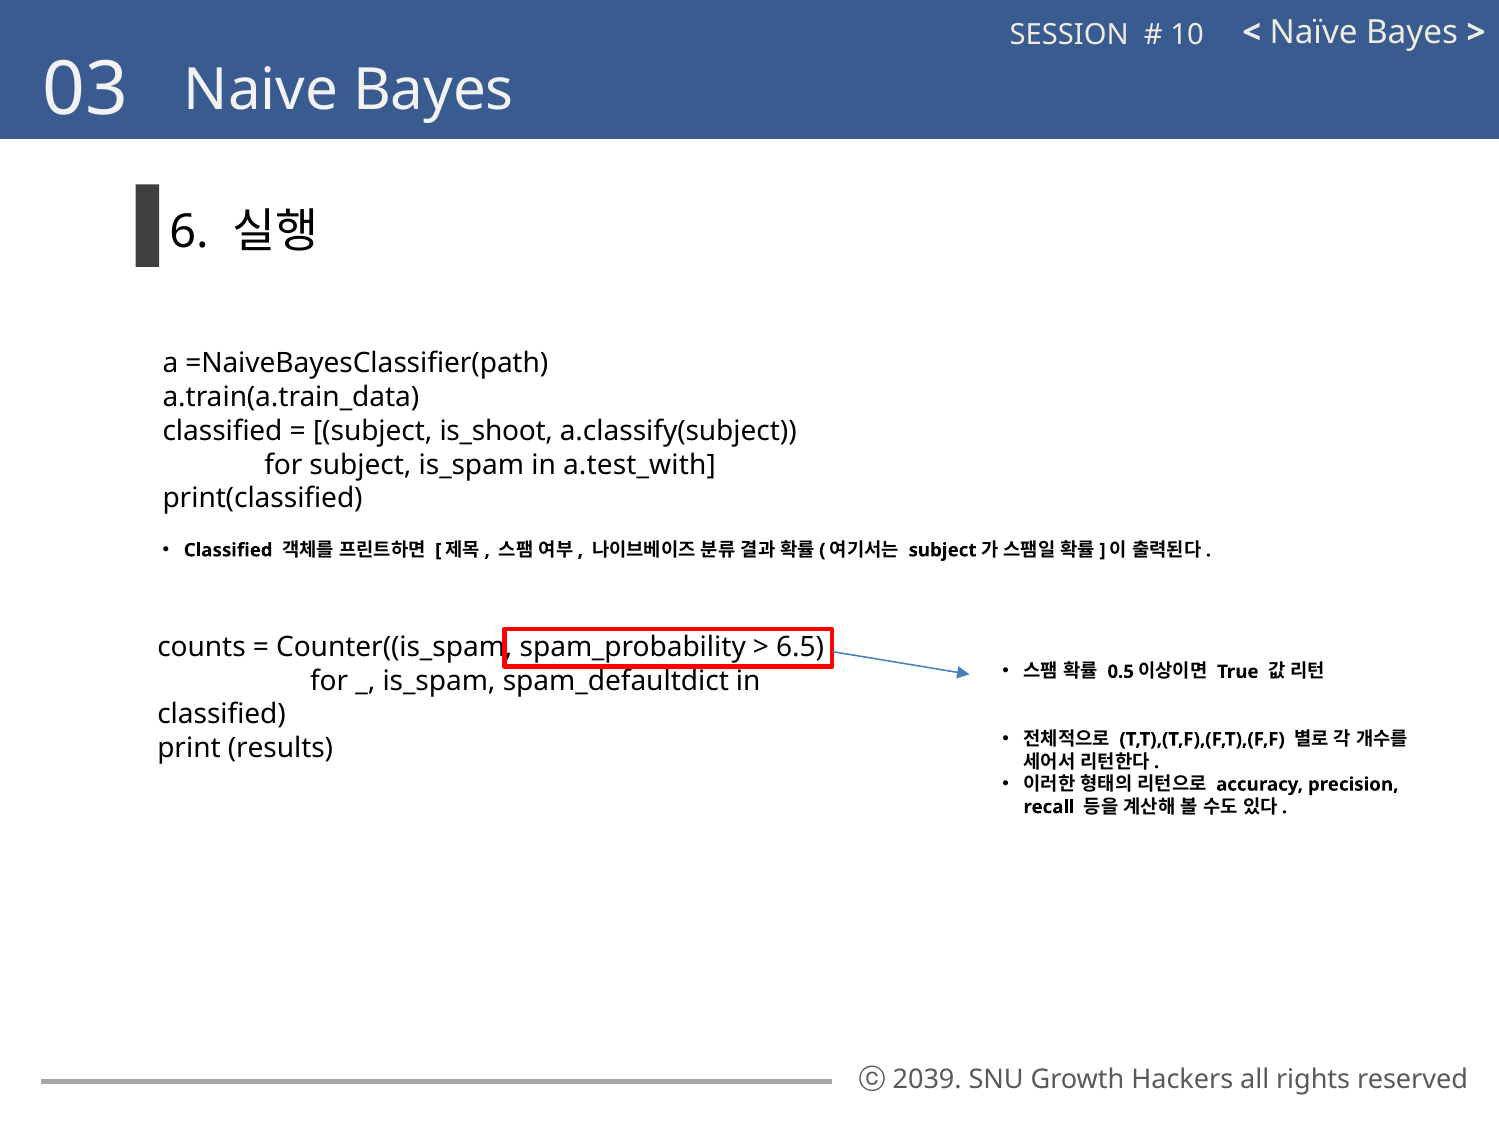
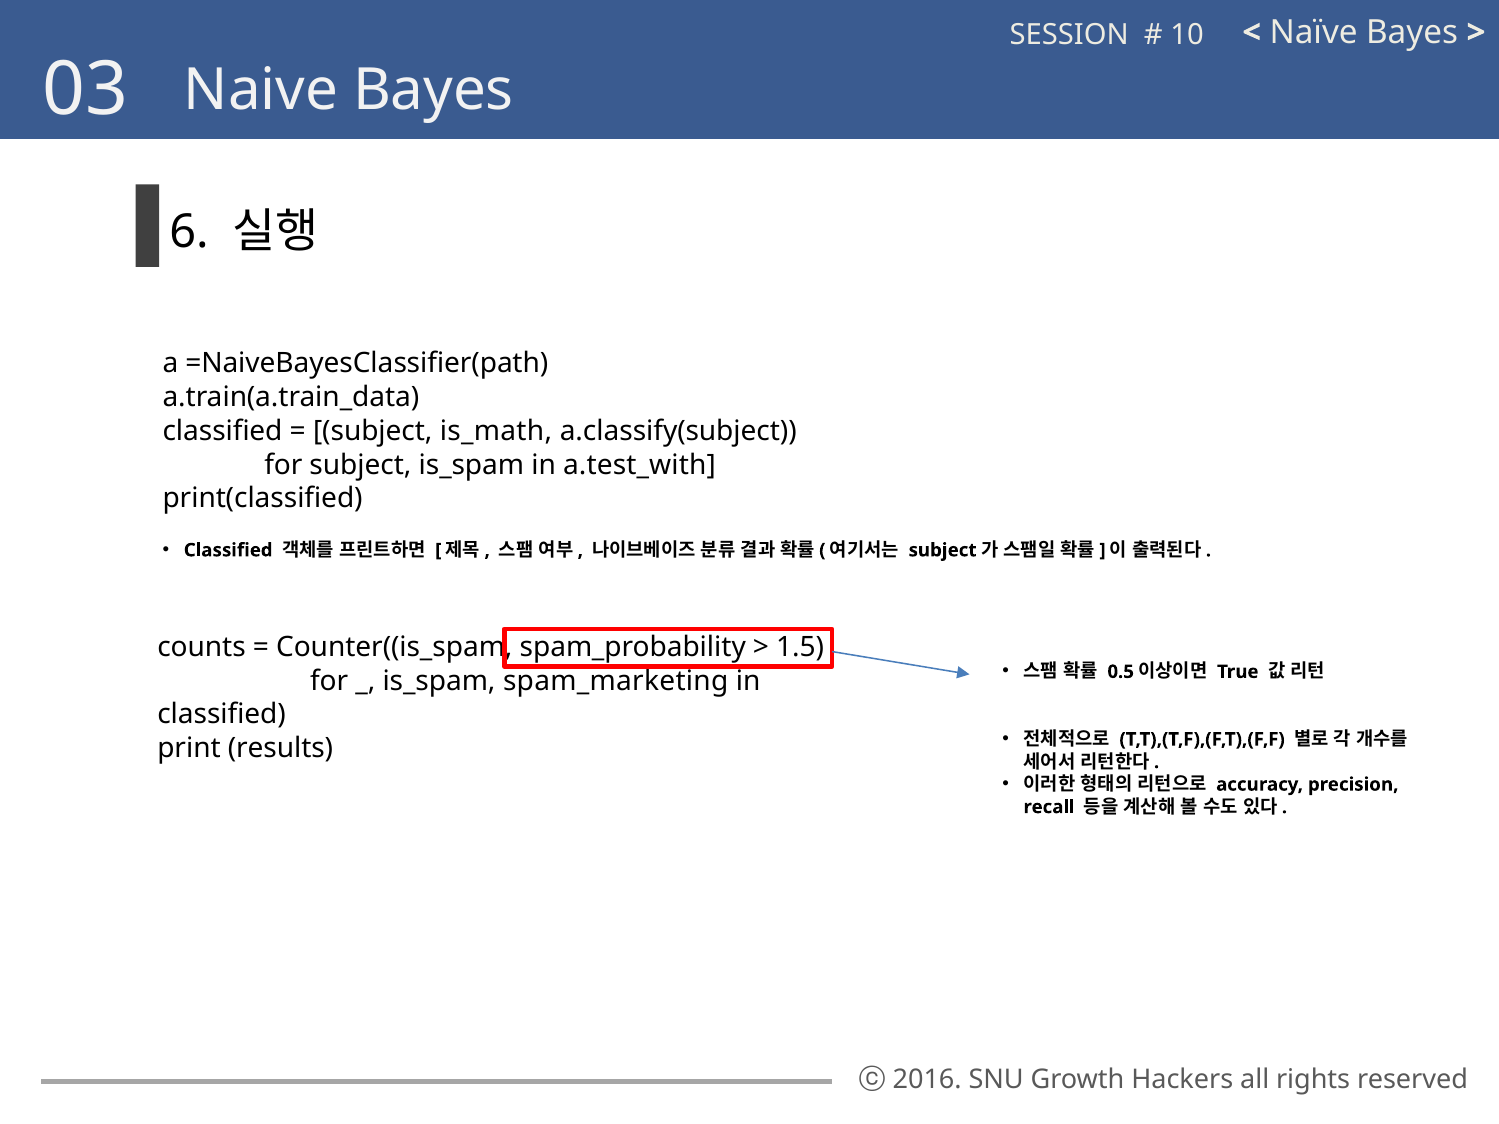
is_shoot: is_shoot -> is_math
6.5: 6.5 -> 1.5
spam_defaultdict: spam_defaultdict -> spam_marketing
2039: 2039 -> 2016
